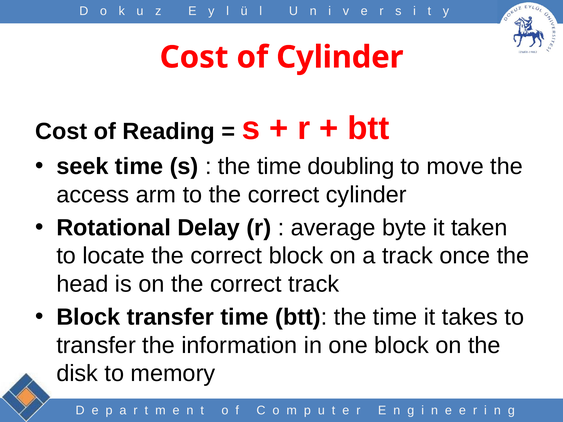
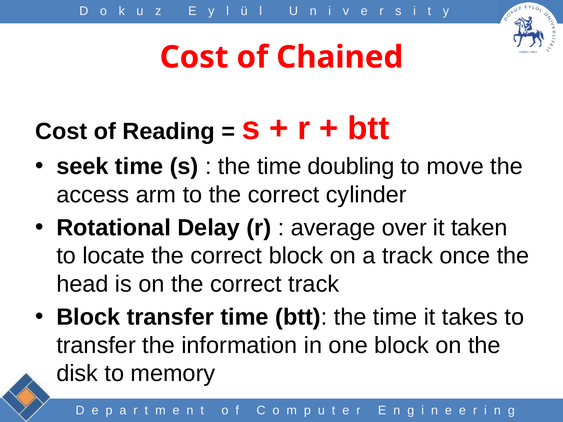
of Cylinder: Cylinder -> Chained
byte: byte -> over
